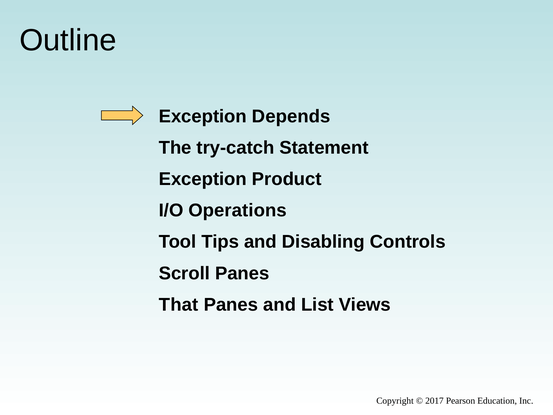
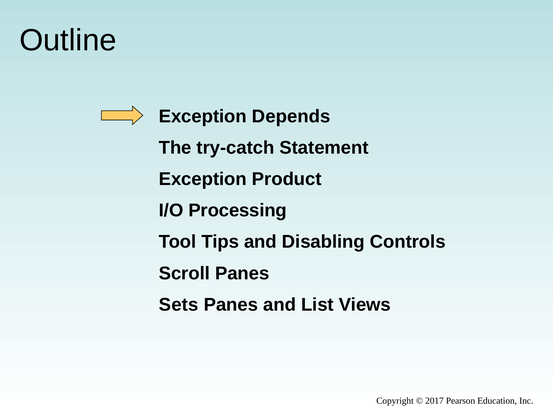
Operations: Operations -> Processing
That: That -> Sets
